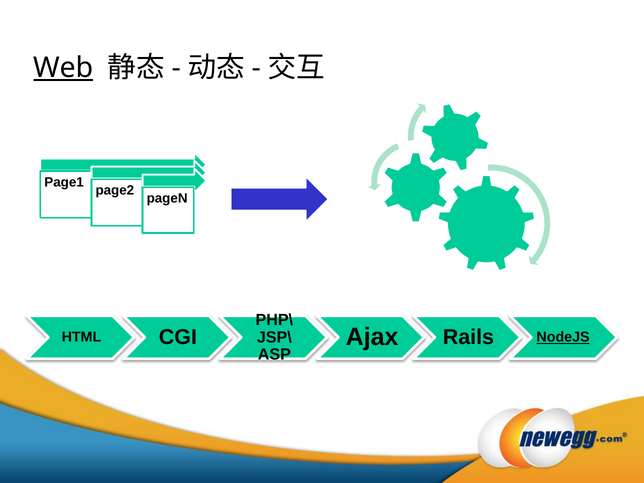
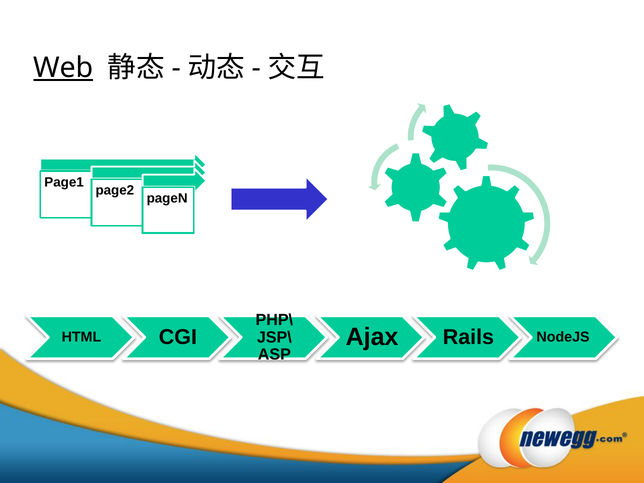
NodeJS underline: present -> none
